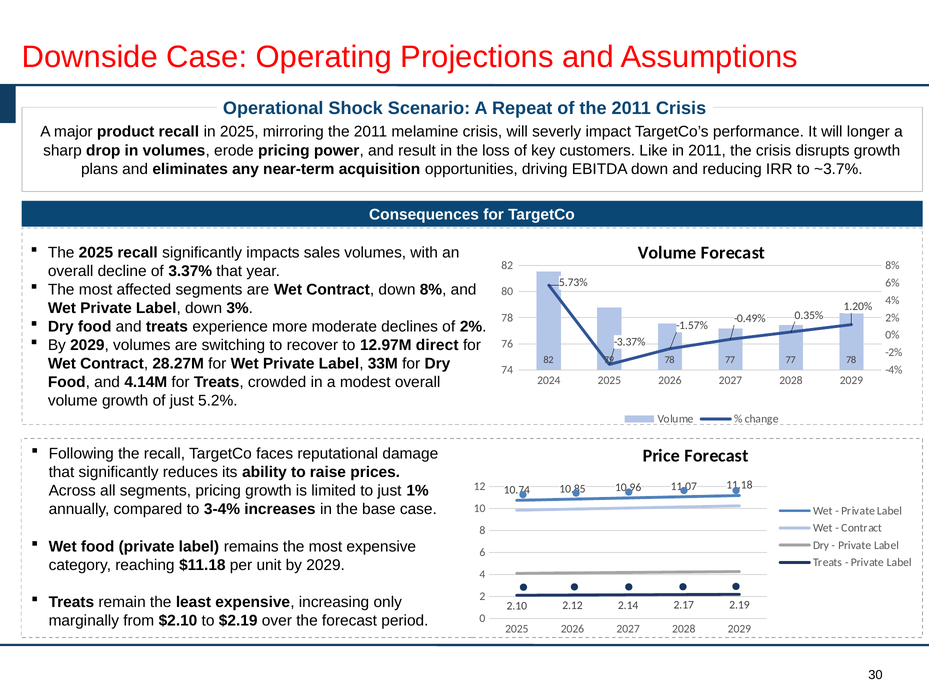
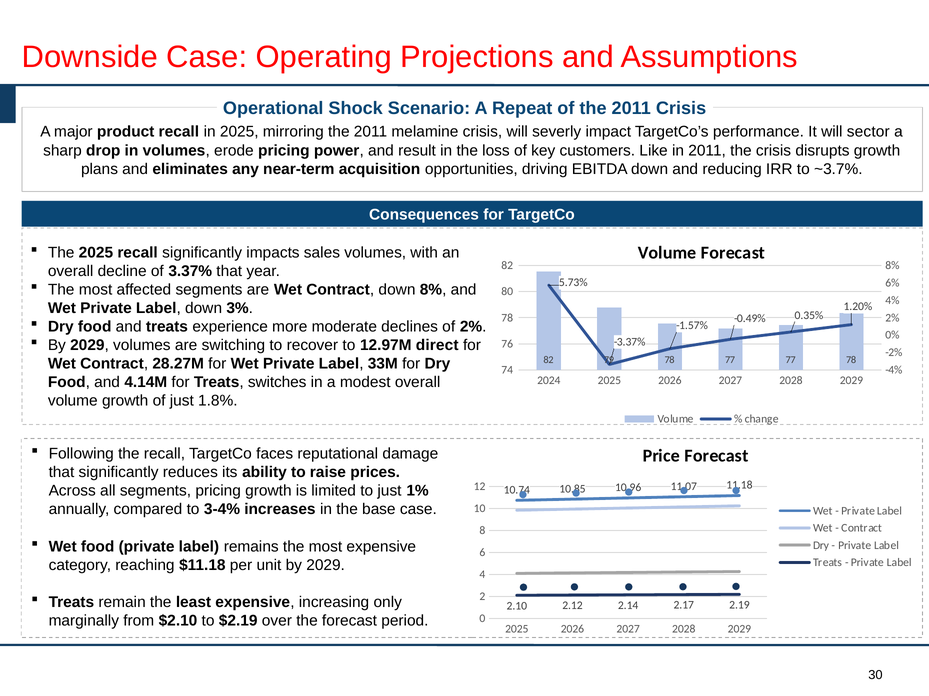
longer: longer -> sector
crowded: crowded -> switches
5.2%: 5.2% -> 1.8%
